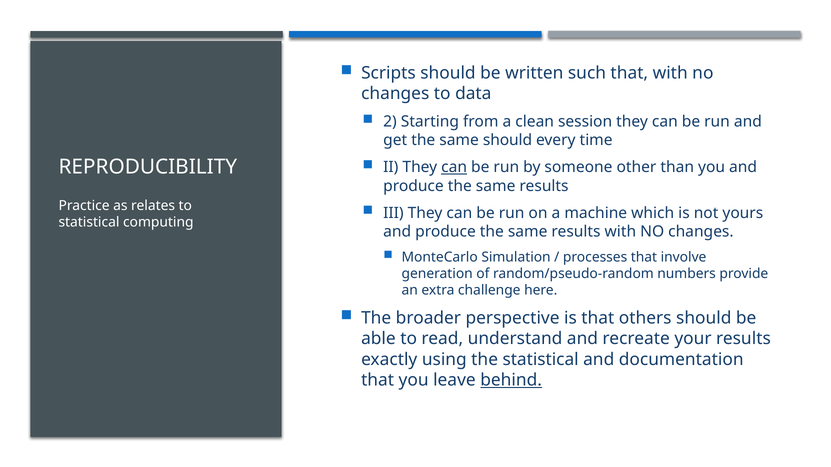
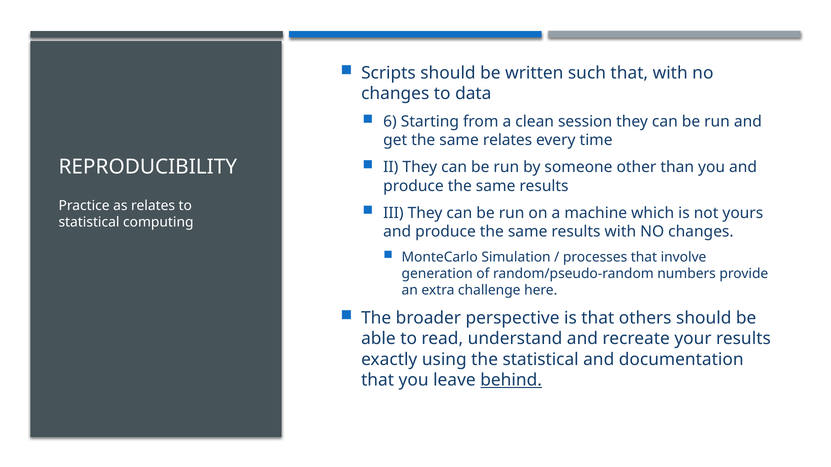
2: 2 -> 6
same should: should -> relates
can at (454, 168) underline: present -> none
